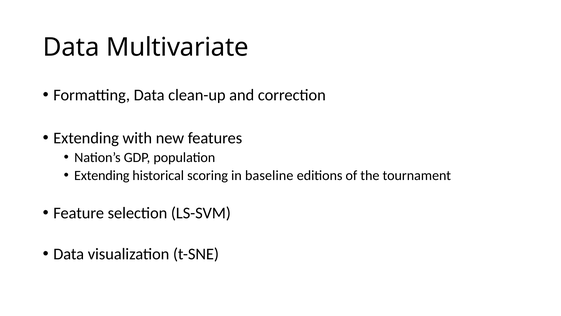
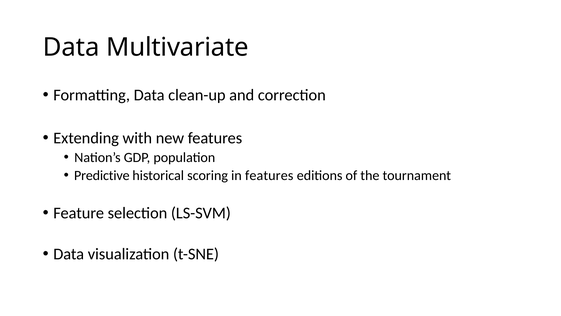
Extending at (102, 175): Extending -> Predictive
in baseline: baseline -> features
